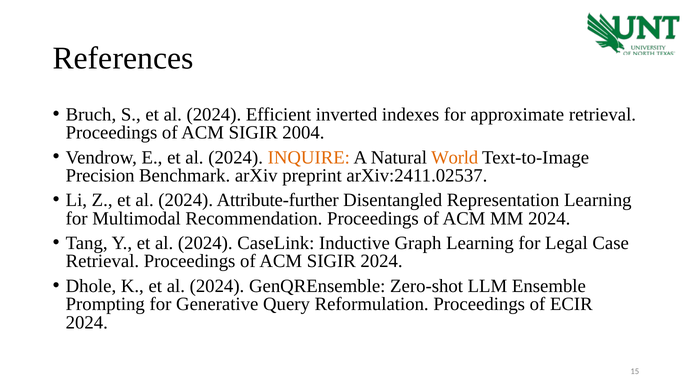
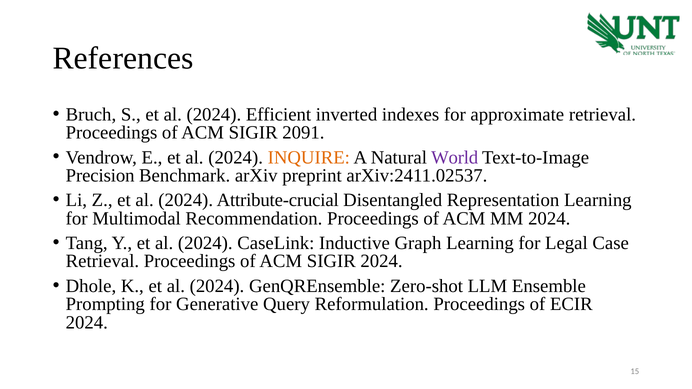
2004: 2004 -> 2091
World colour: orange -> purple
Attribute-further: Attribute-further -> Attribute-crucial
